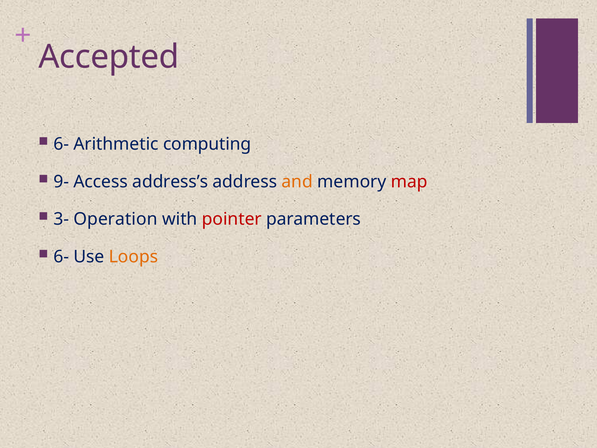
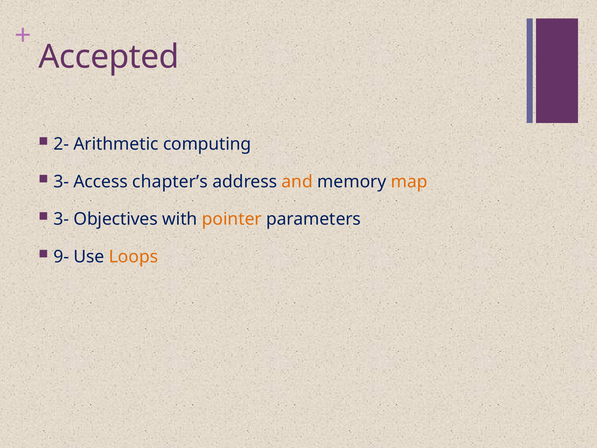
6- at (61, 144): 6- -> 2-
9- at (61, 181): 9- -> 3-
address’s: address’s -> chapter’s
map colour: red -> orange
Operation: Operation -> Objectives
pointer colour: red -> orange
6- at (61, 256): 6- -> 9-
